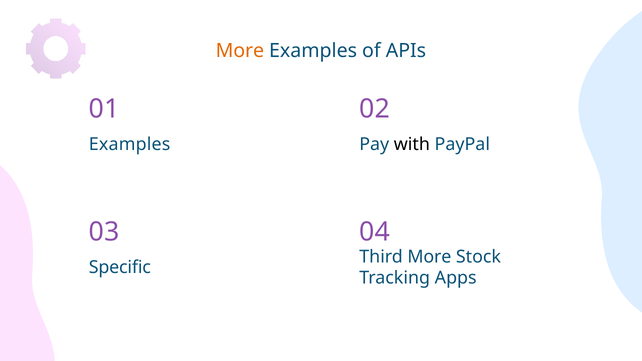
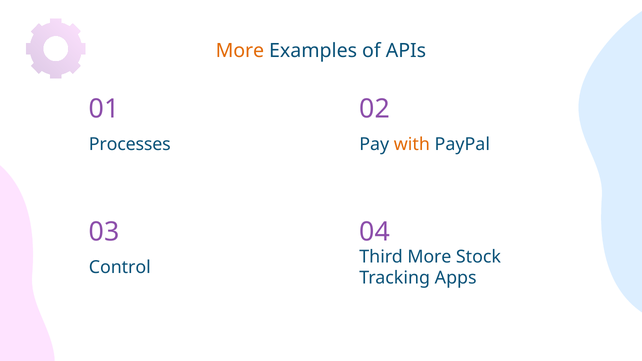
Examples at (130, 145): Examples -> Processes
with colour: black -> orange
Specific: Specific -> Control
